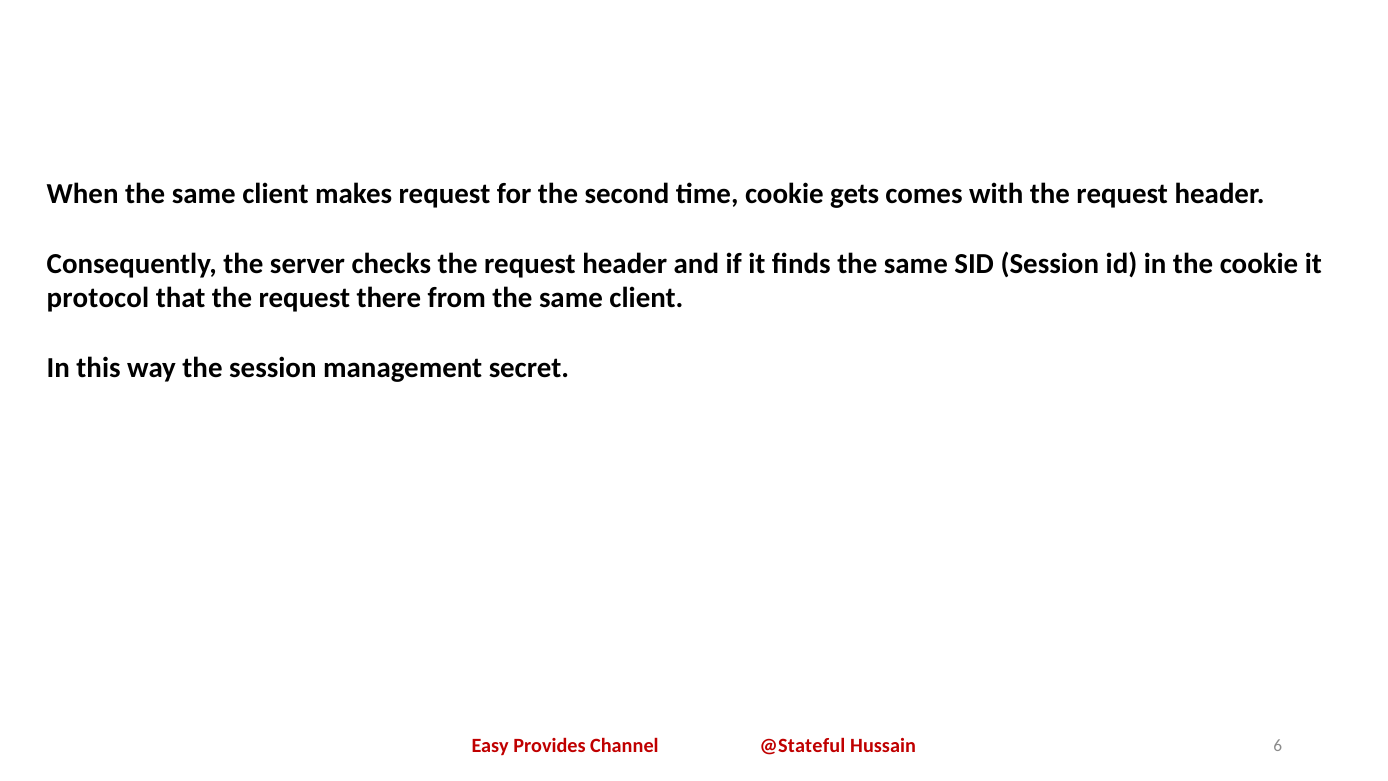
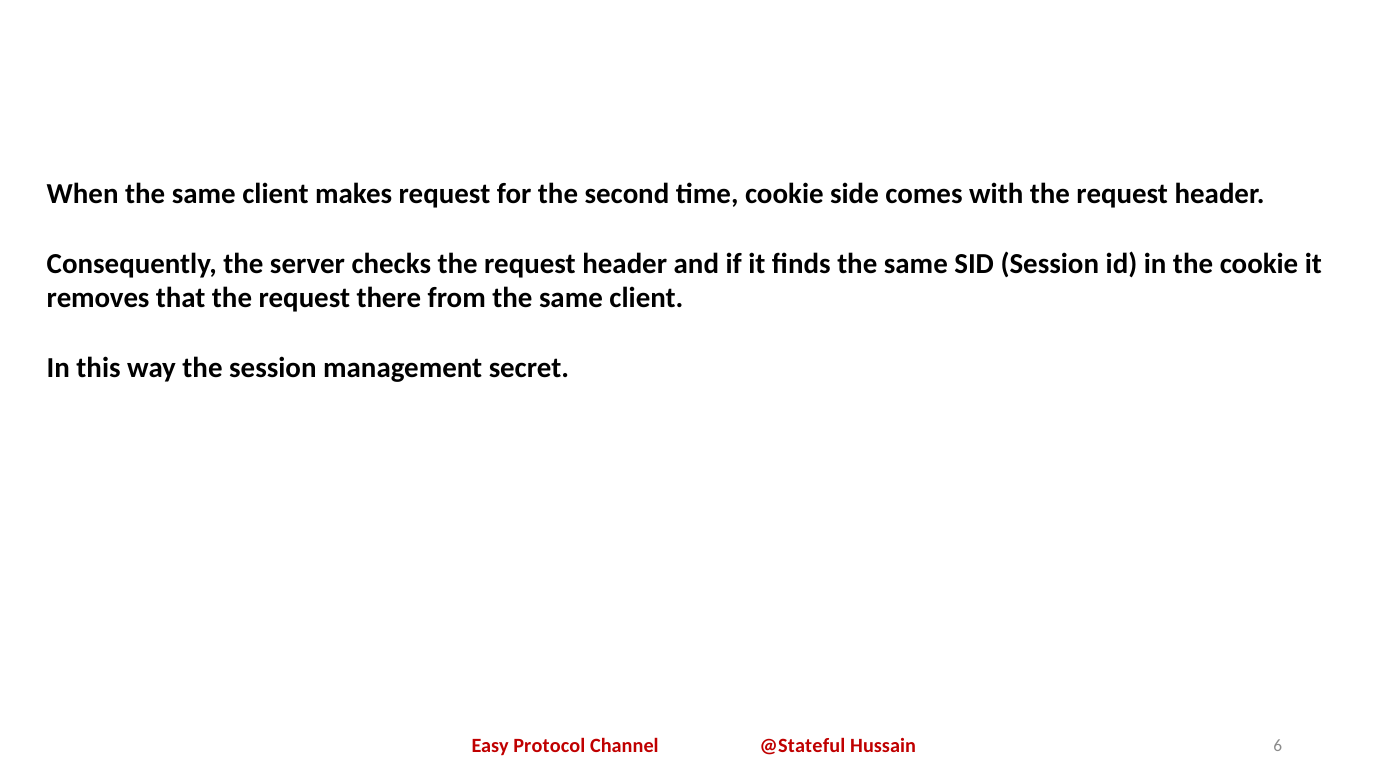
gets: gets -> side
protocol: protocol -> removes
Provides: Provides -> Protocol
